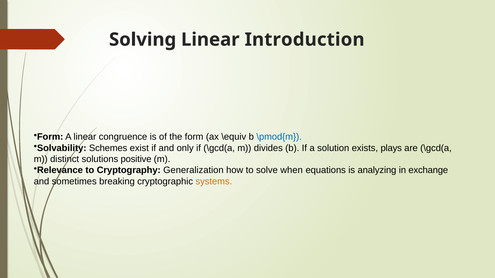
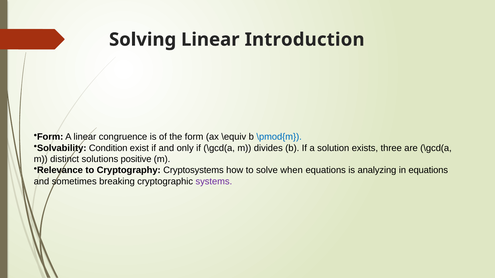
Schemes: Schemes -> Condition
plays: plays -> three
Generalization: Generalization -> Cryptosystems
in exchange: exchange -> equations
systems colour: orange -> purple
